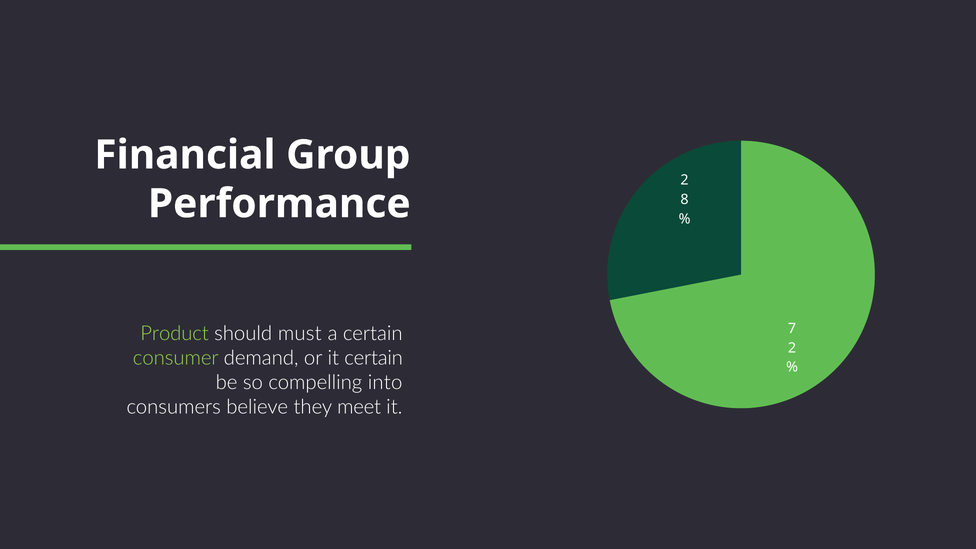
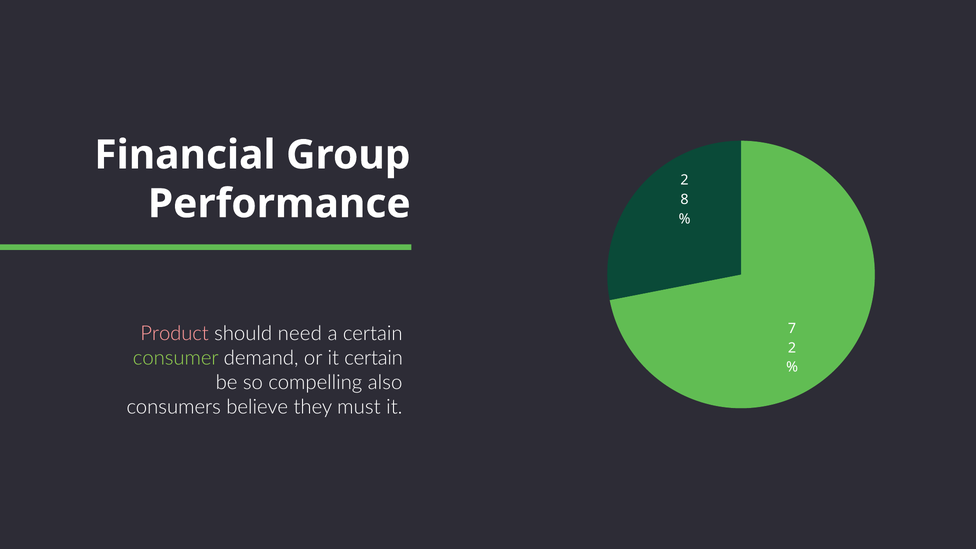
Product colour: light green -> pink
must: must -> need
into: into -> also
meet: meet -> must
